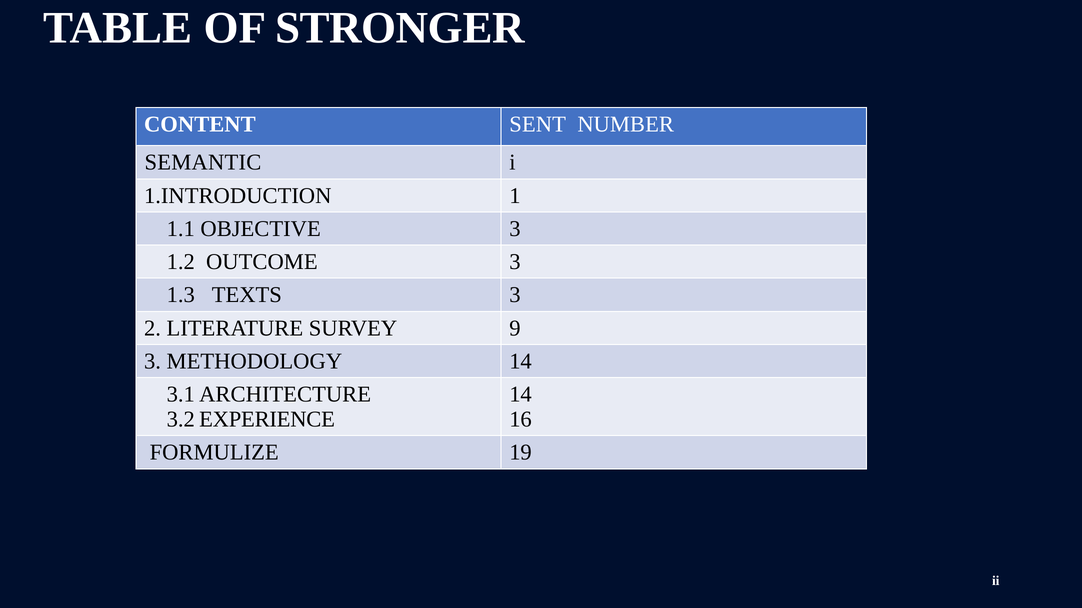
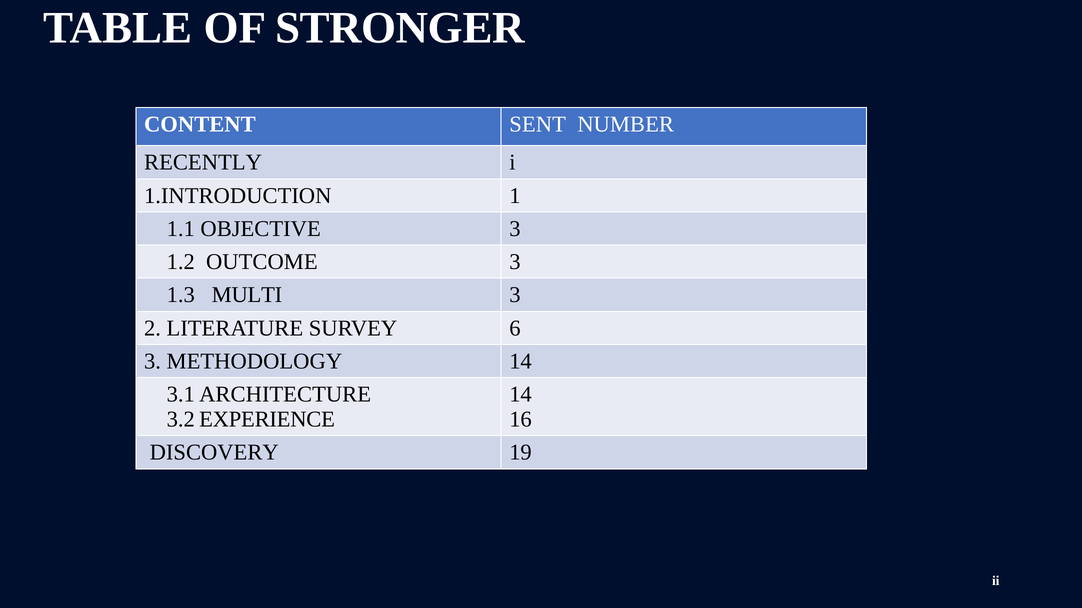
SEMANTIC: SEMANTIC -> RECENTLY
TEXTS: TEXTS -> MULTI
9: 9 -> 6
FORMULIZE: FORMULIZE -> DISCOVERY
